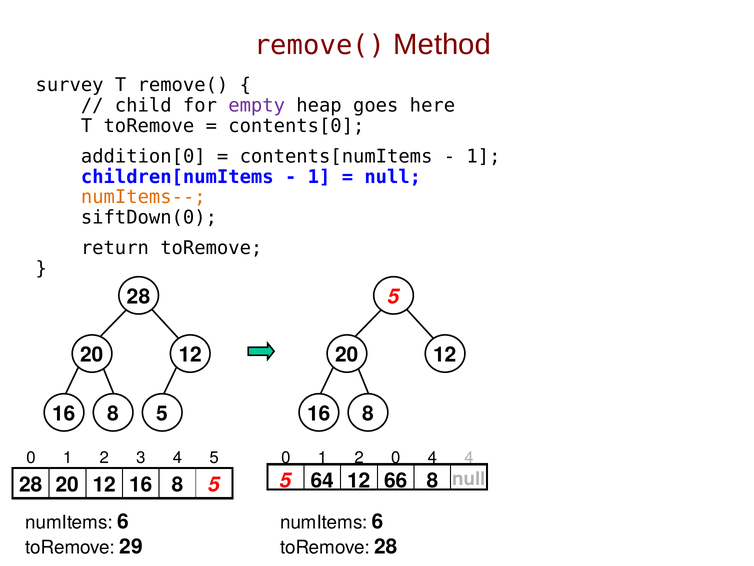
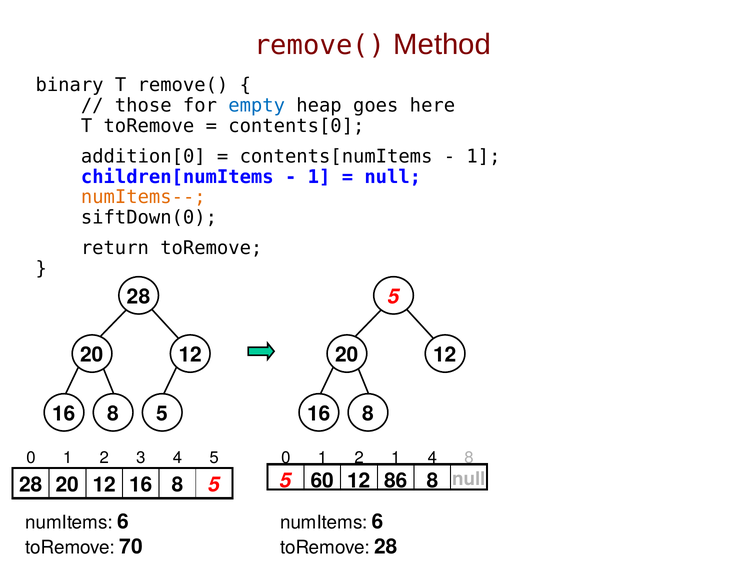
survey: survey -> binary
child: child -> those
empty colour: purple -> blue
2 0: 0 -> 1
4 4: 4 -> 8
64: 64 -> 60
66: 66 -> 86
29: 29 -> 70
